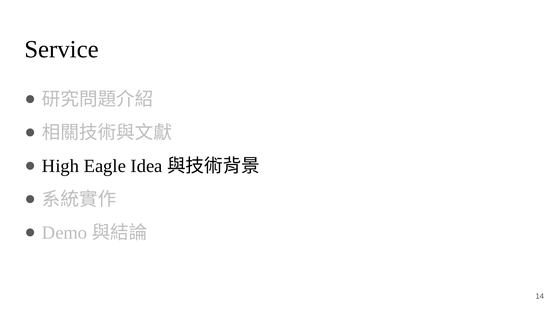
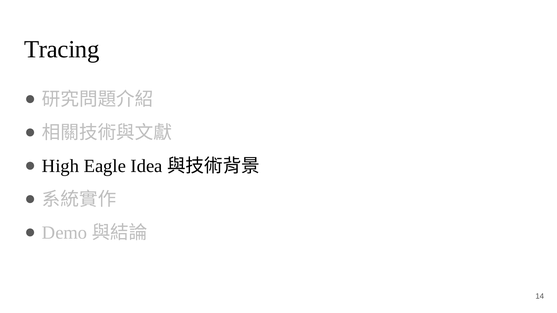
Service: Service -> Tracing
